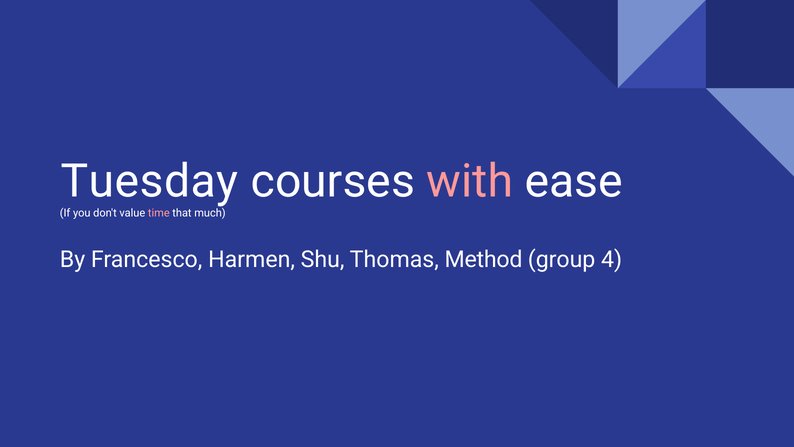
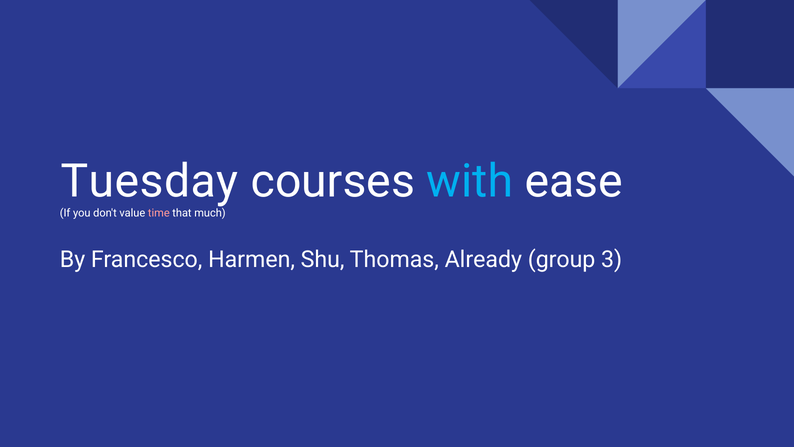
with colour: pink -> light blue
Method: Method -> Already
4: 4 -> 3
